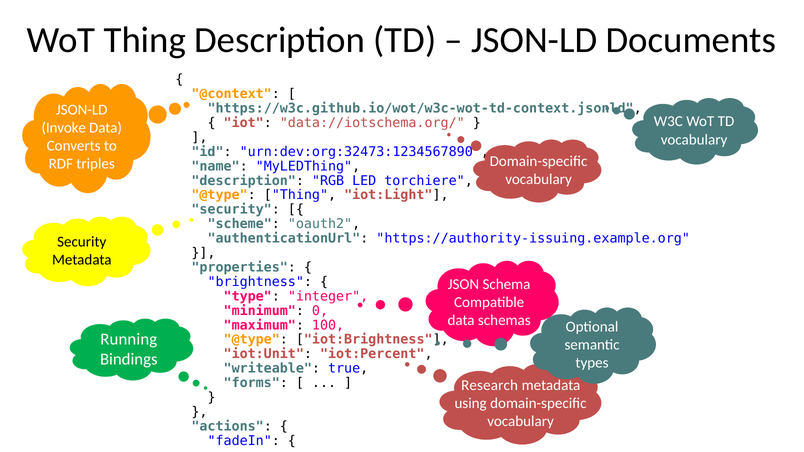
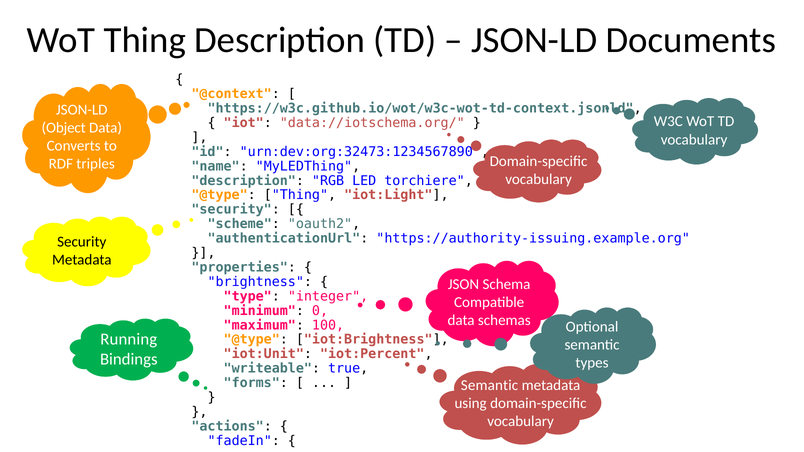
Invoke: Invoke -> Object
Research at (490, 385): Research -> Semantic
